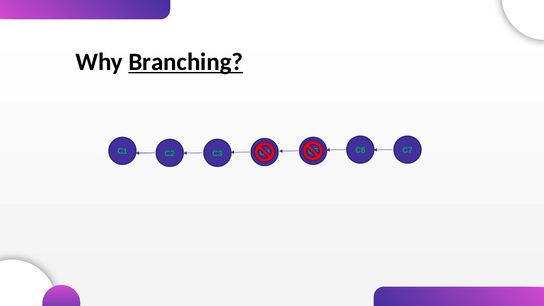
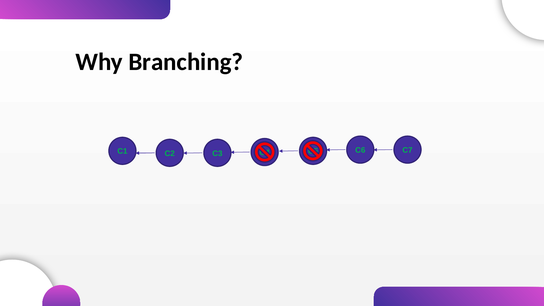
Branching underline: present -> none
